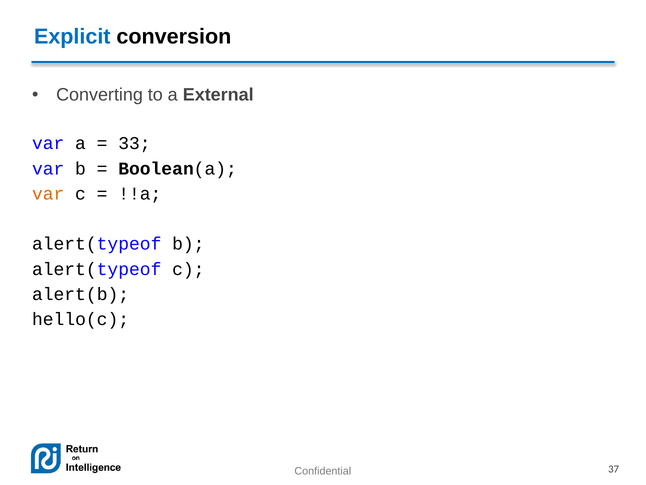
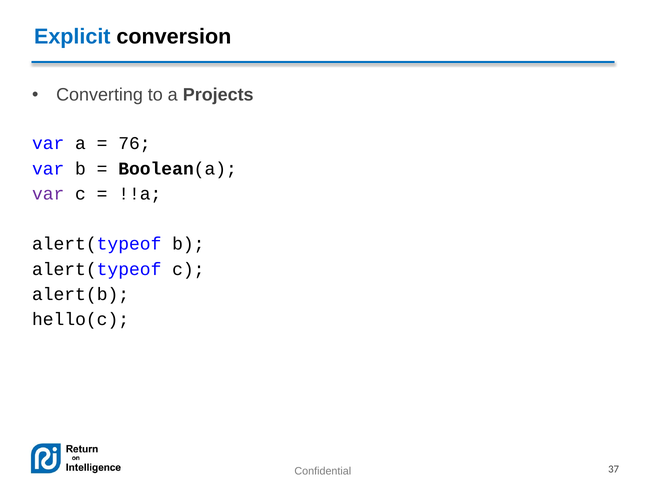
External: External -> Projects
33: 33 -> 76
var at (48, 194) colour: orange -> purple
